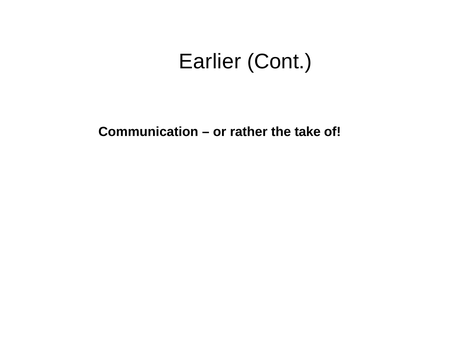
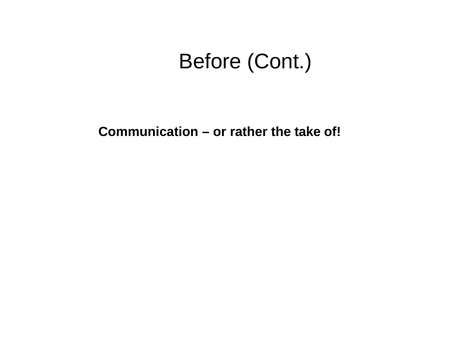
Earlier: Earlier -> Before
